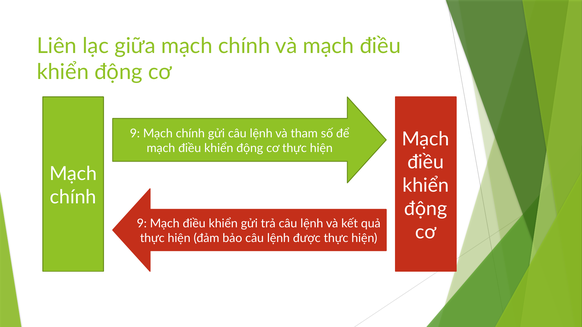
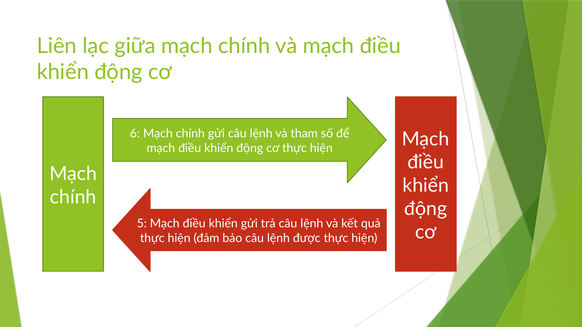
9 at (135, 134): 9 -> 6
9 at (142, 224): 9 -> 5
